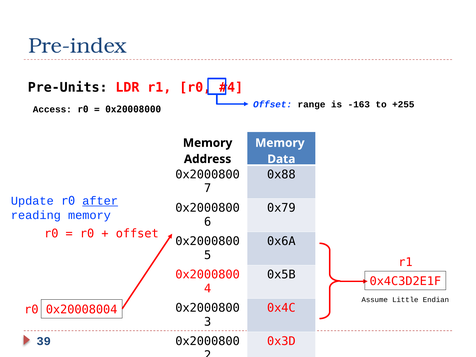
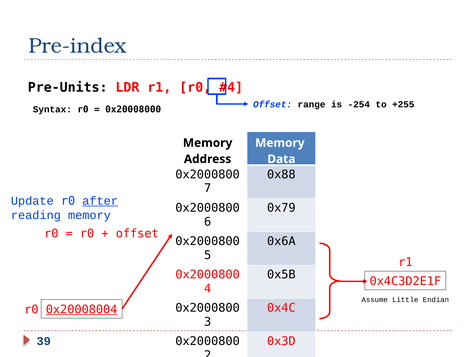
-163: -163 -> -254
Access: Access -> Syntax
0x20008004 underline: none -> present
